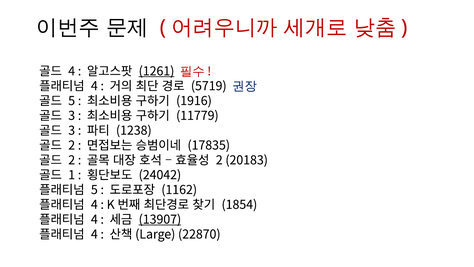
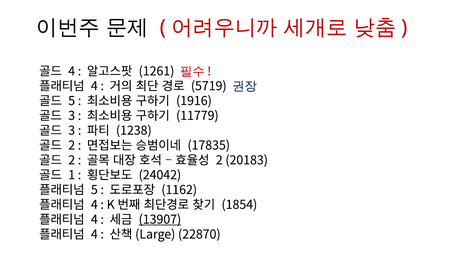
1261 underline: present -> none
